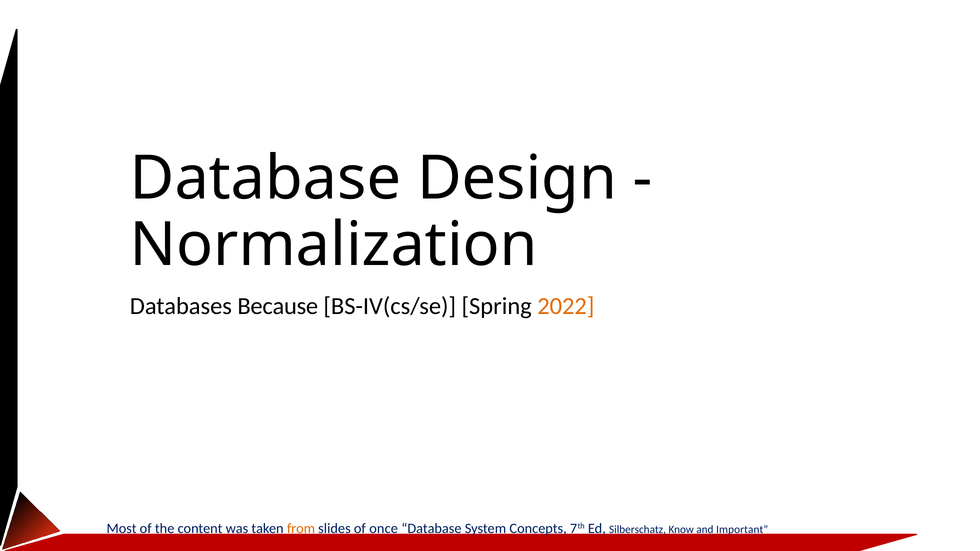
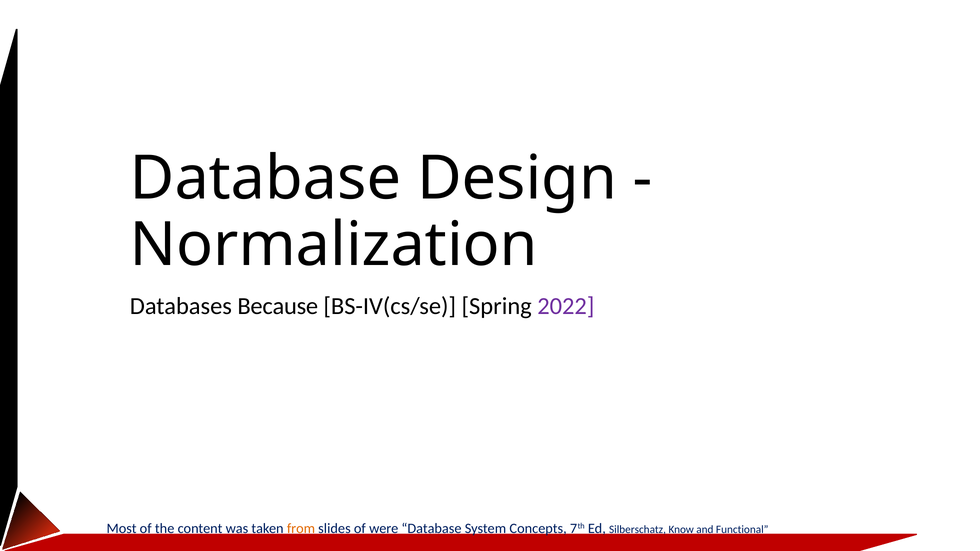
2022 colour: orange -> purple
once: once -> were
Important: Important -> Functional
